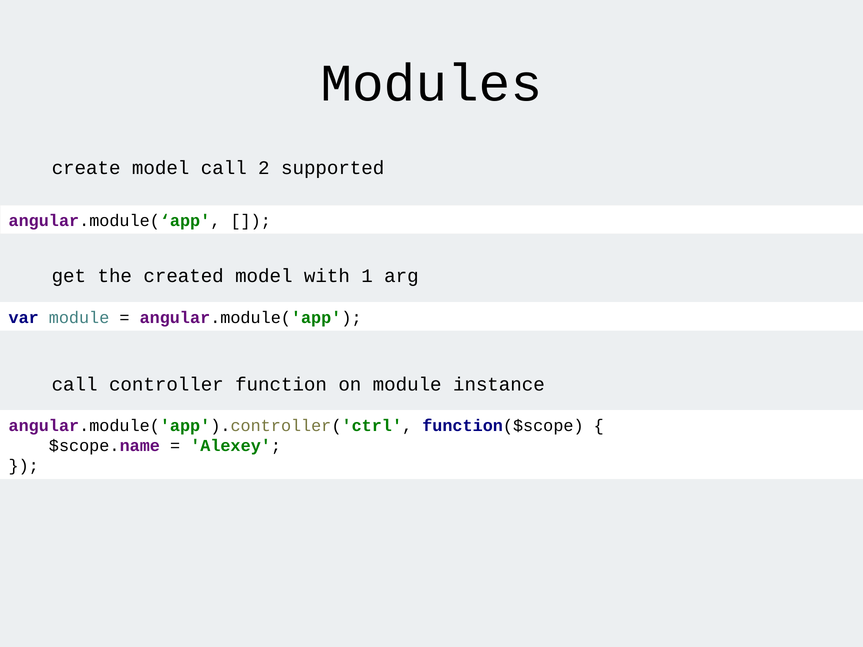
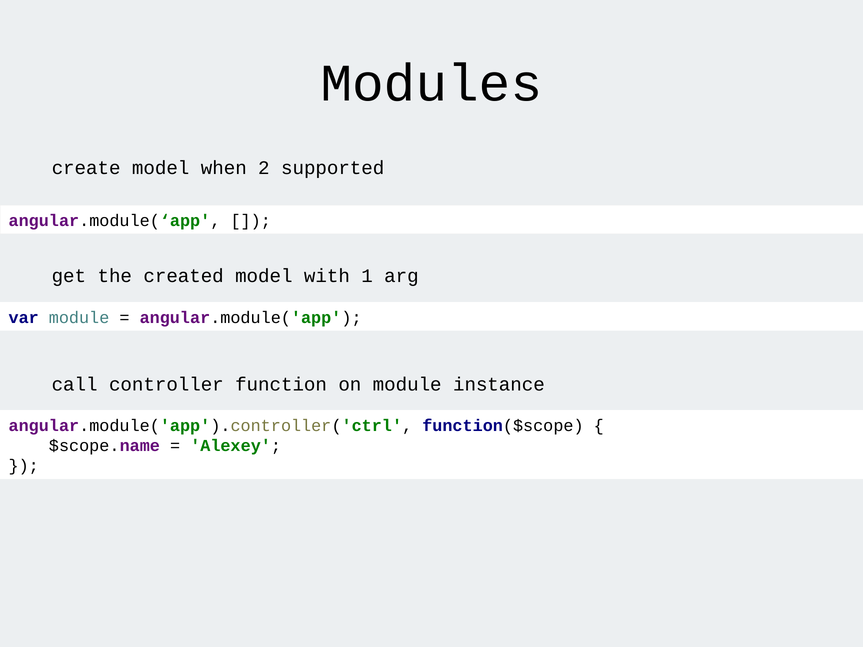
model call: call -> when
